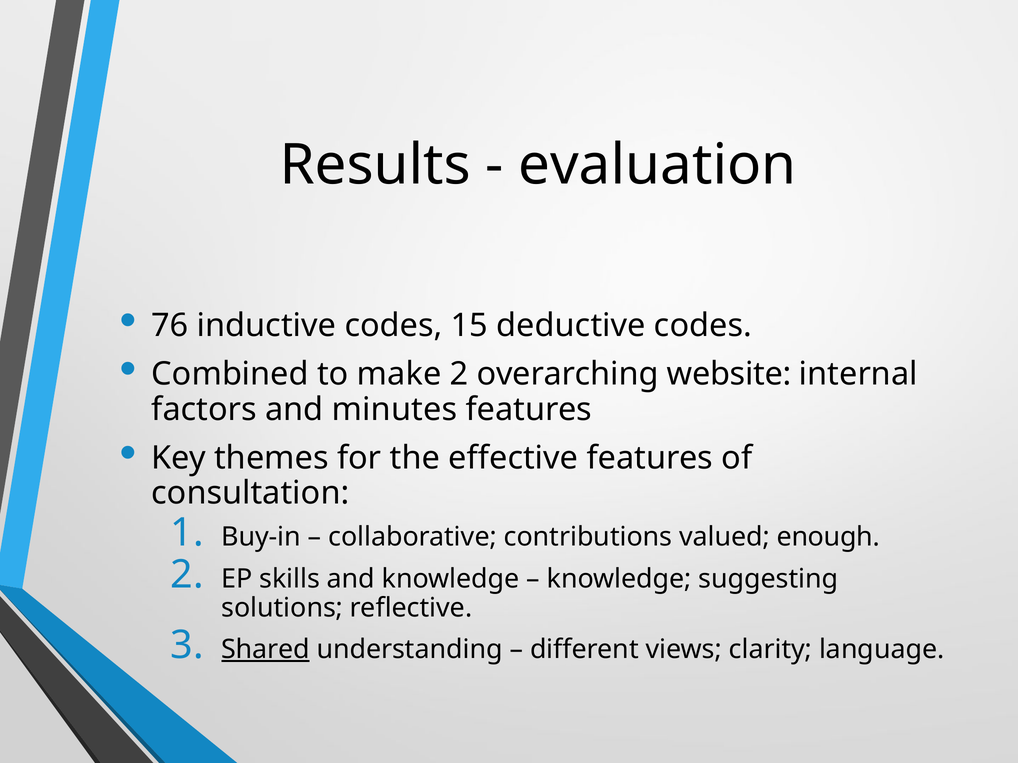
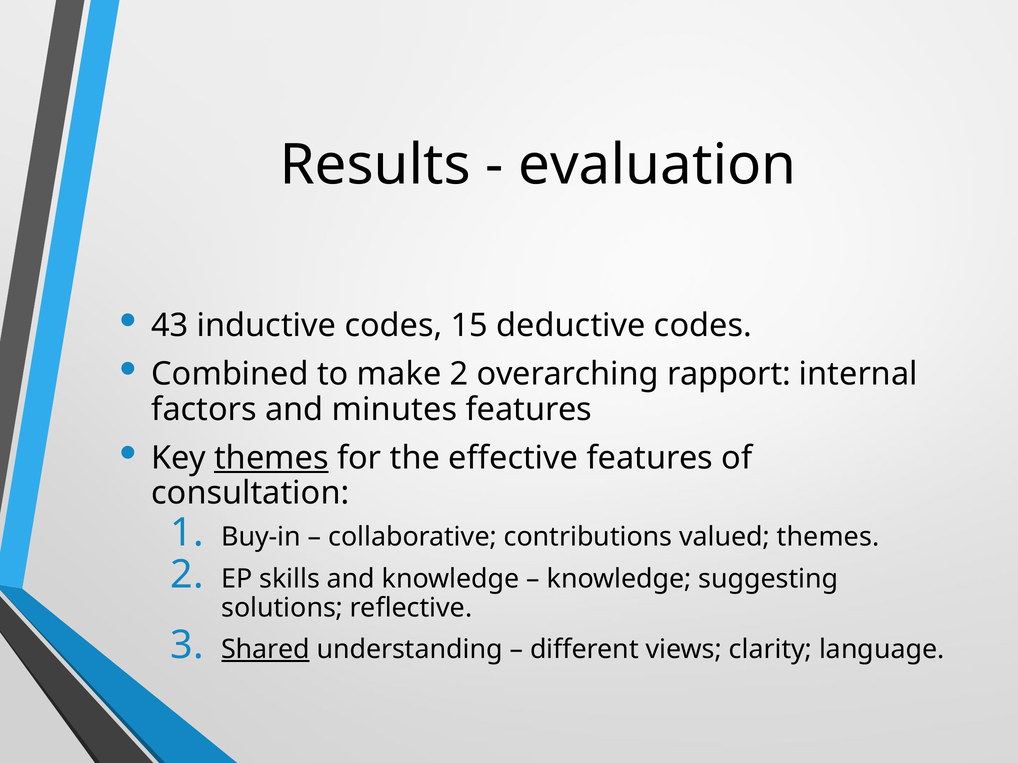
76: 76 -> 43
website: website -> rapport
themes at (271, 458) underline: none -> present
valued enough: enough -> themes
